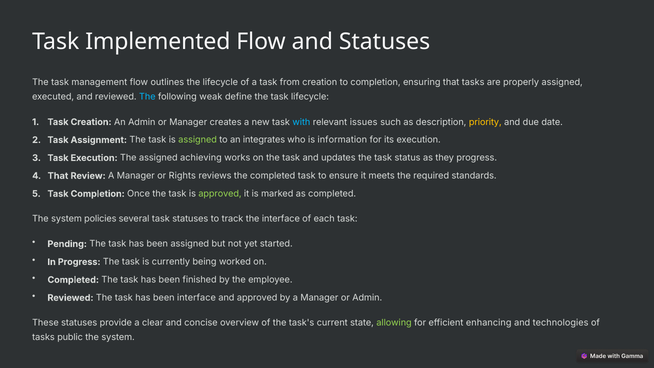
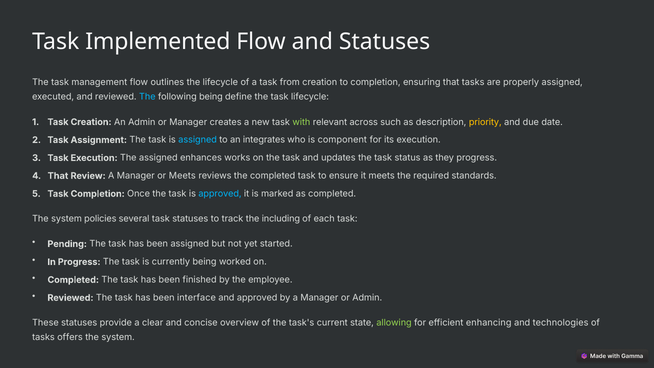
following weak: weak -> being
with colour: light blue -> light green
issues: issues -> across
assigned at (198, 140) colour: light green -> light blue
information: information -> component
achieving: achieving -> enhances
or Rights: Rights -> Meets
approved at (220, 194) colour: light green -> light blue
the interface: interface -> including
public: public -> offers
